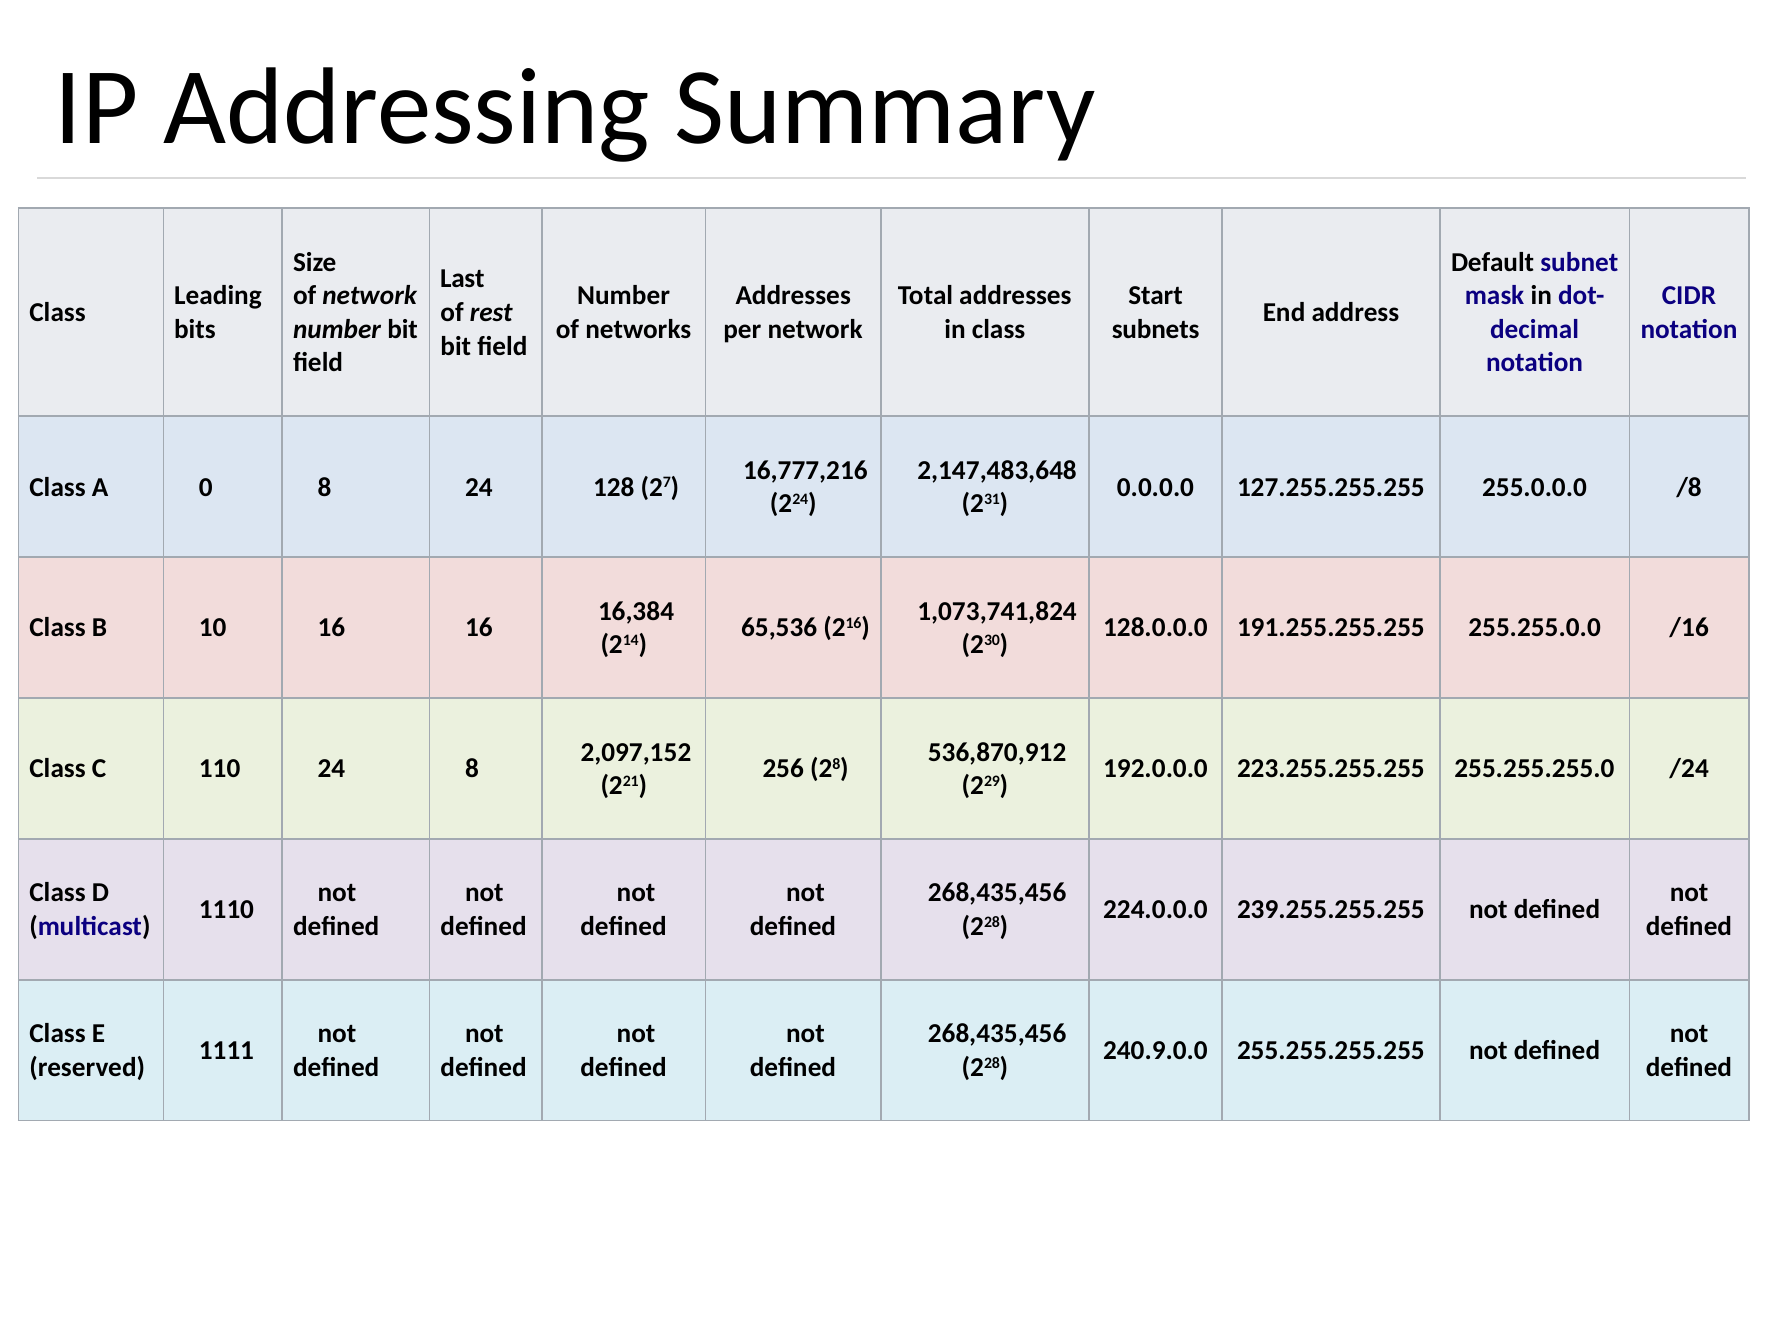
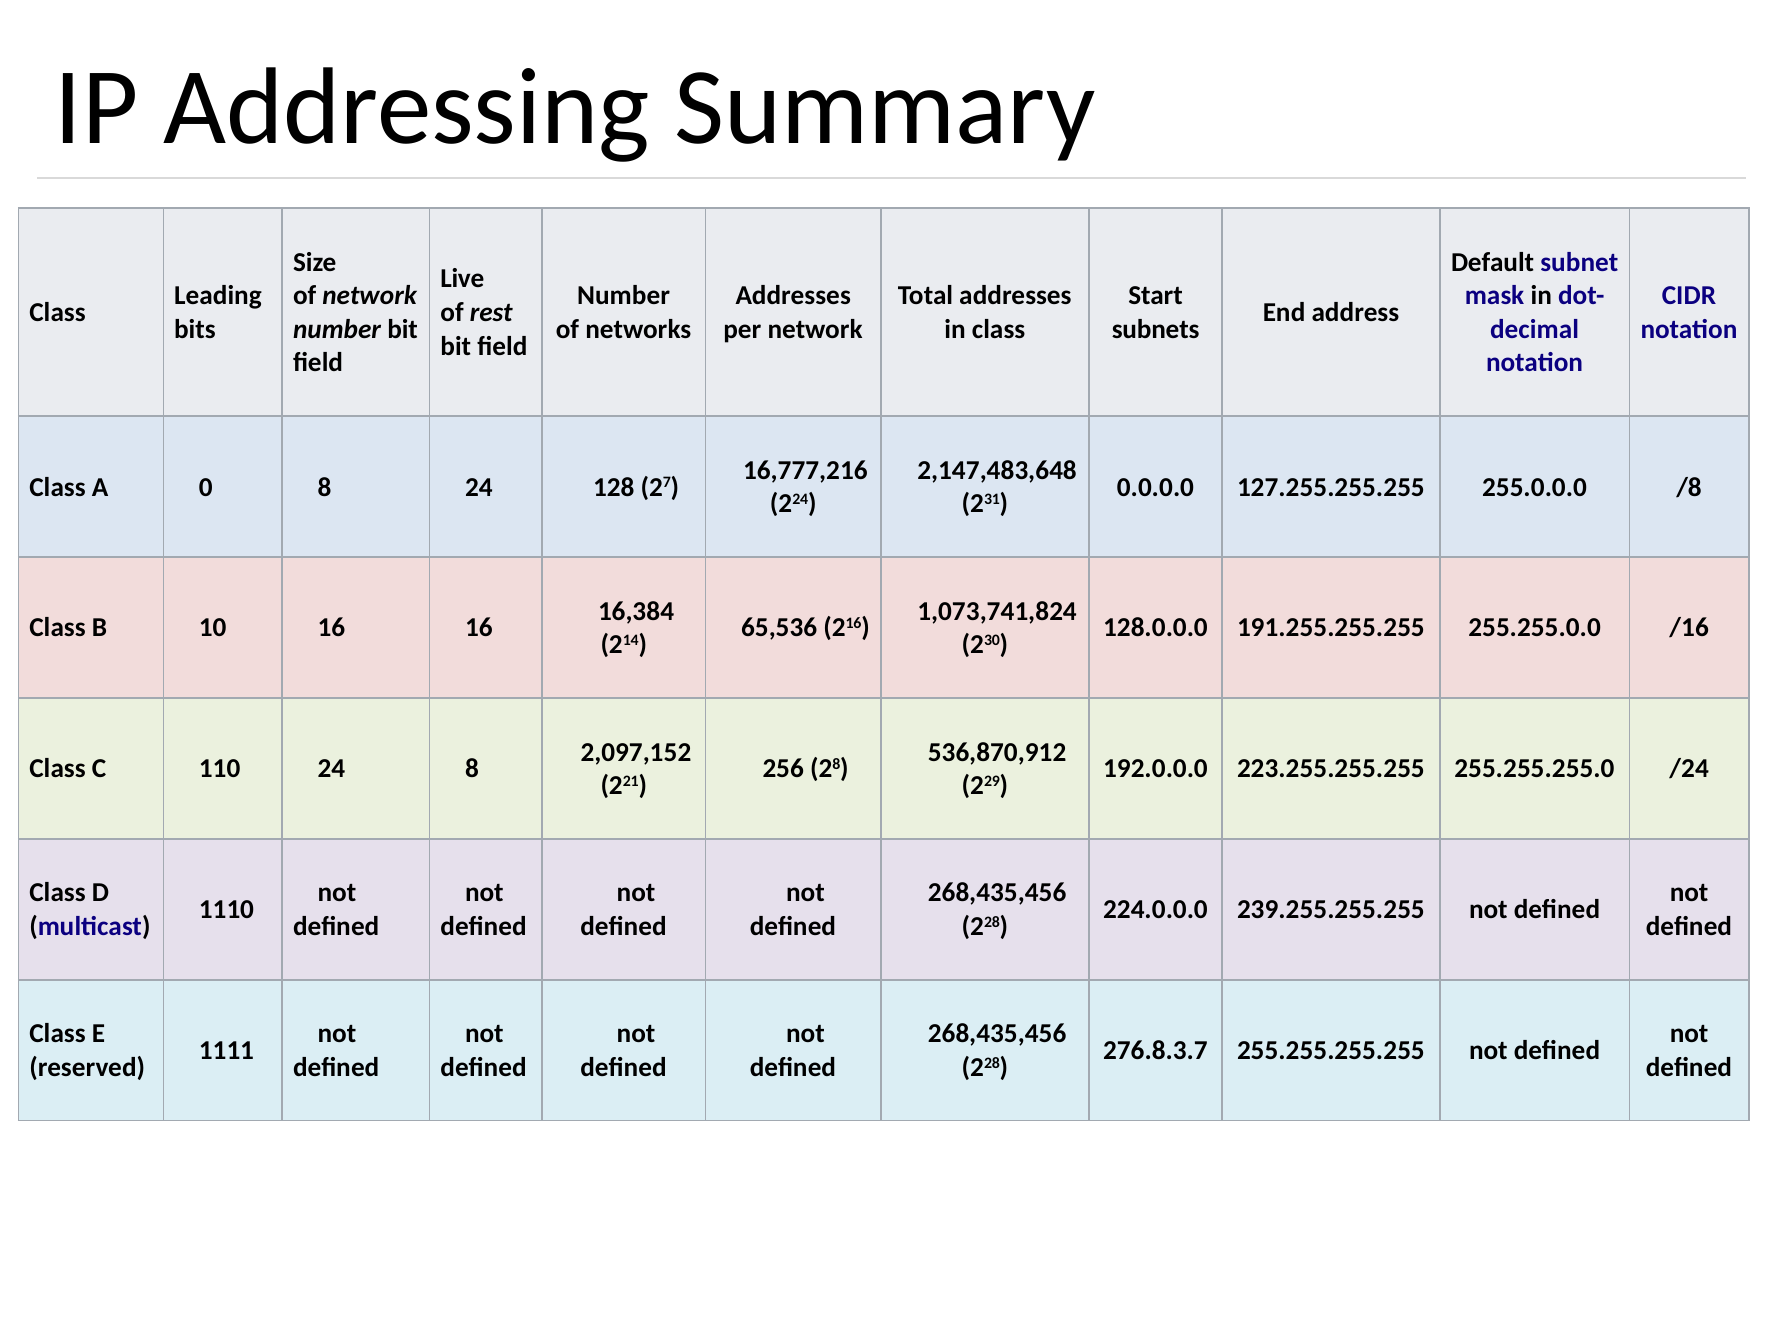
Last: Last -> Live
240.9.0.0: 240.9.0.0 -> 276.8.3.7
